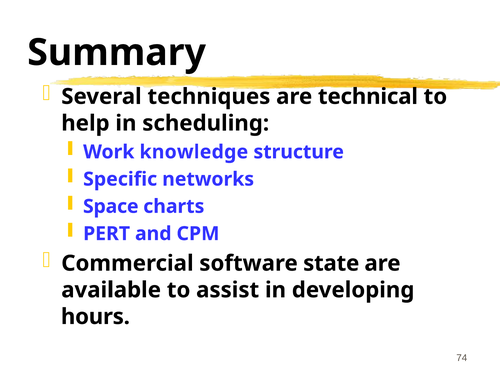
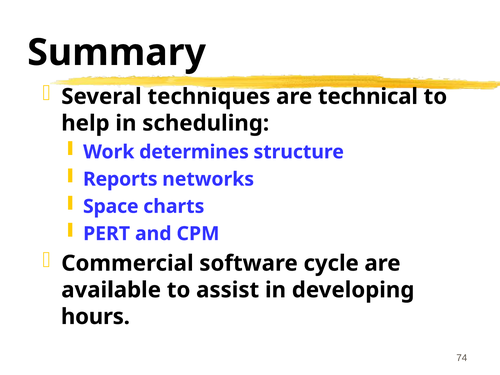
knowledge: knowledge -> determines
Specific: Specific -> Reports
state: state -> cycle
